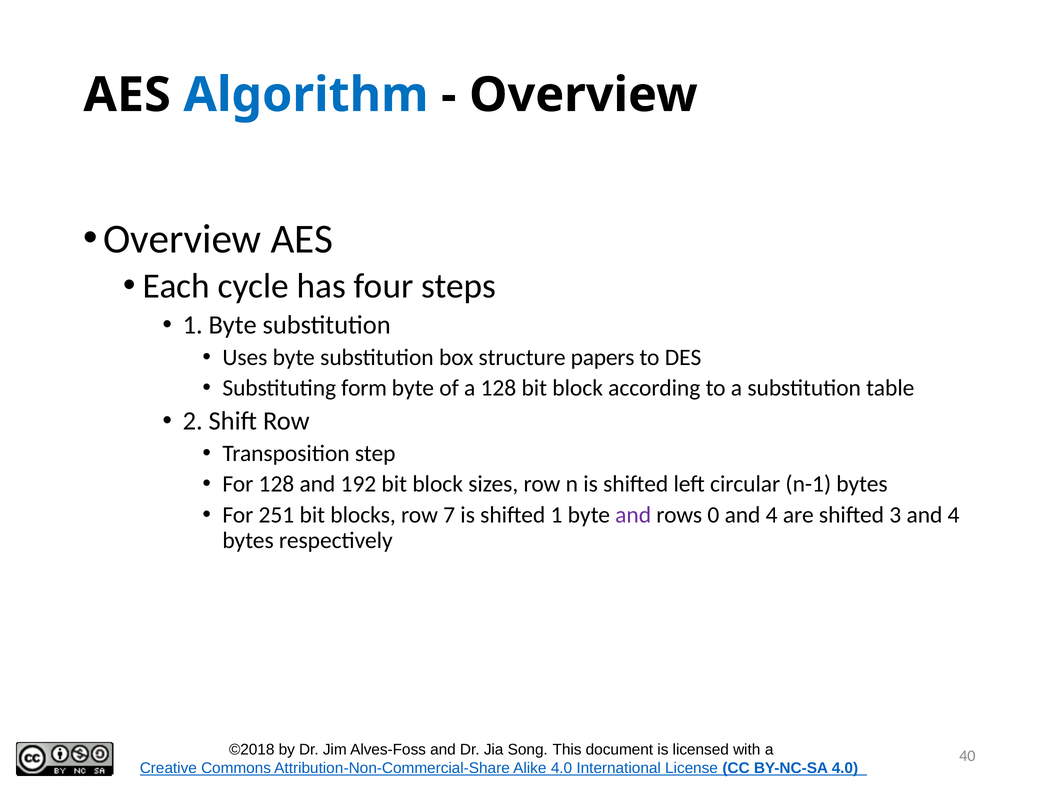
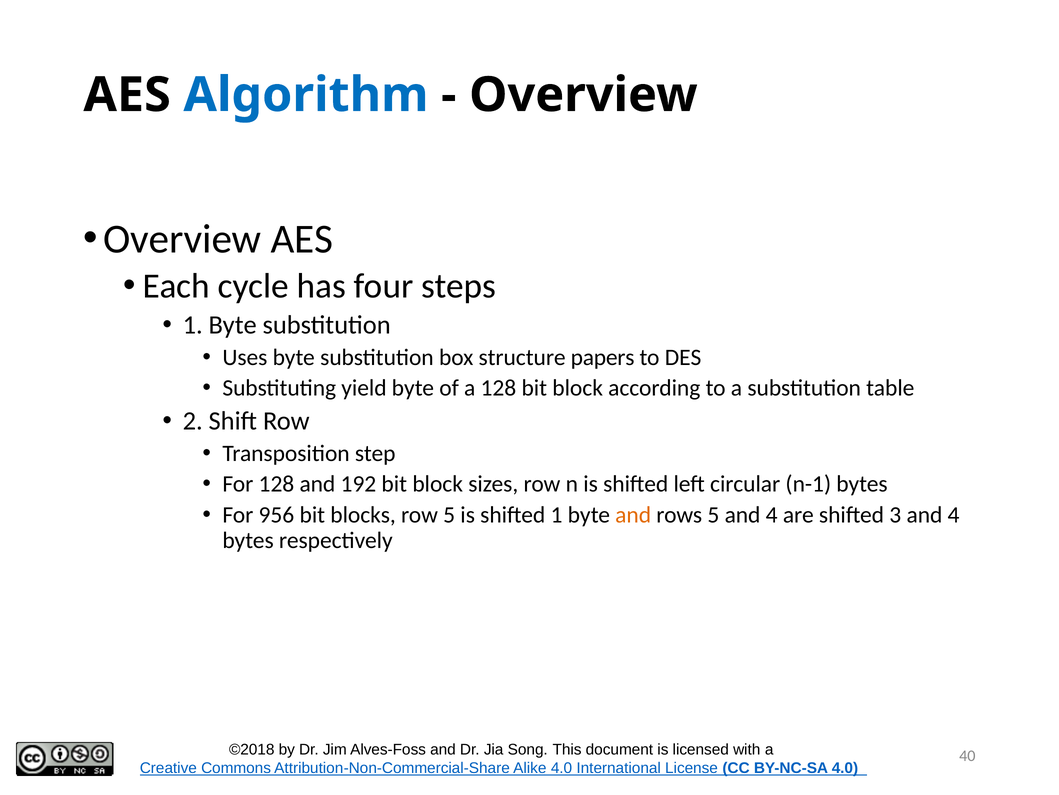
form: form -> yield
251: 251 -> 956
row 7: 7 -> 5
and at (633, 515) colour: purple -> orange
rows 0: 0 -> 5
